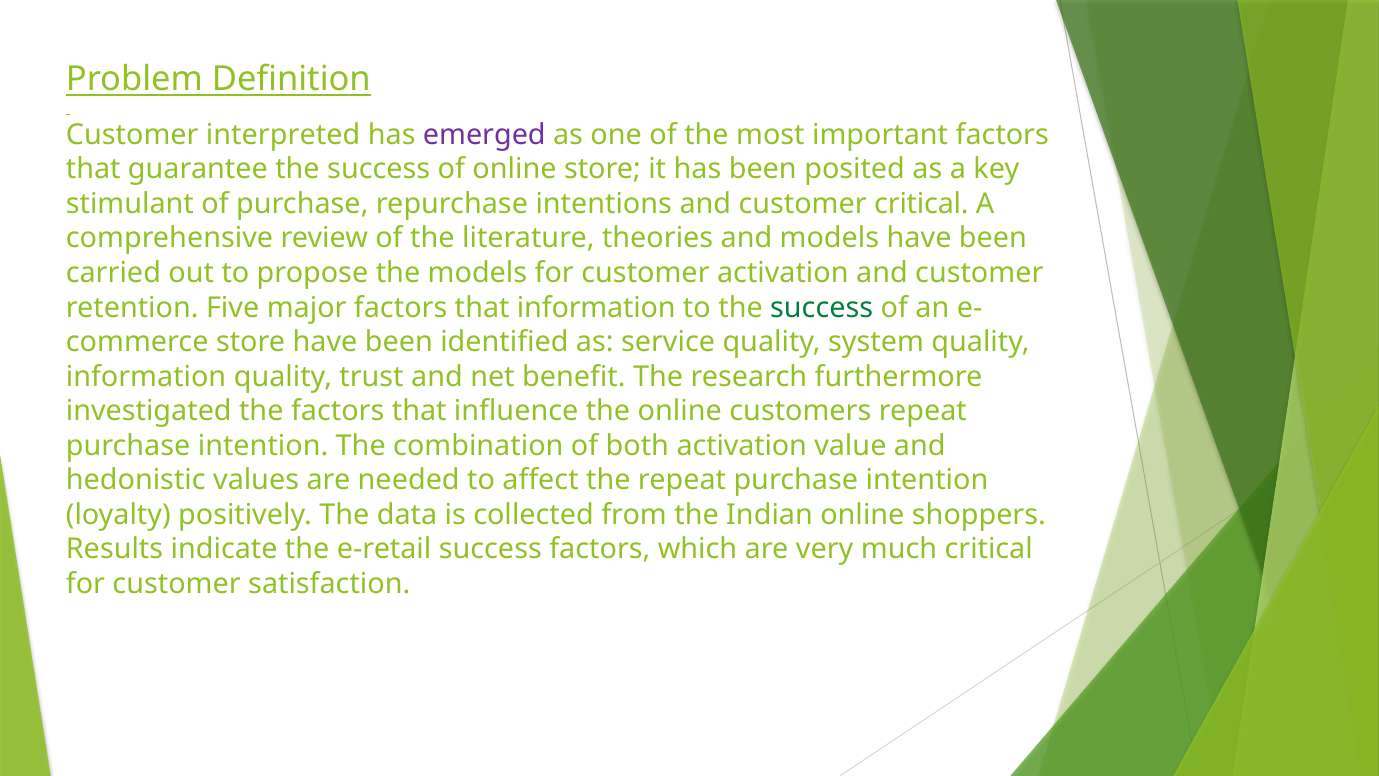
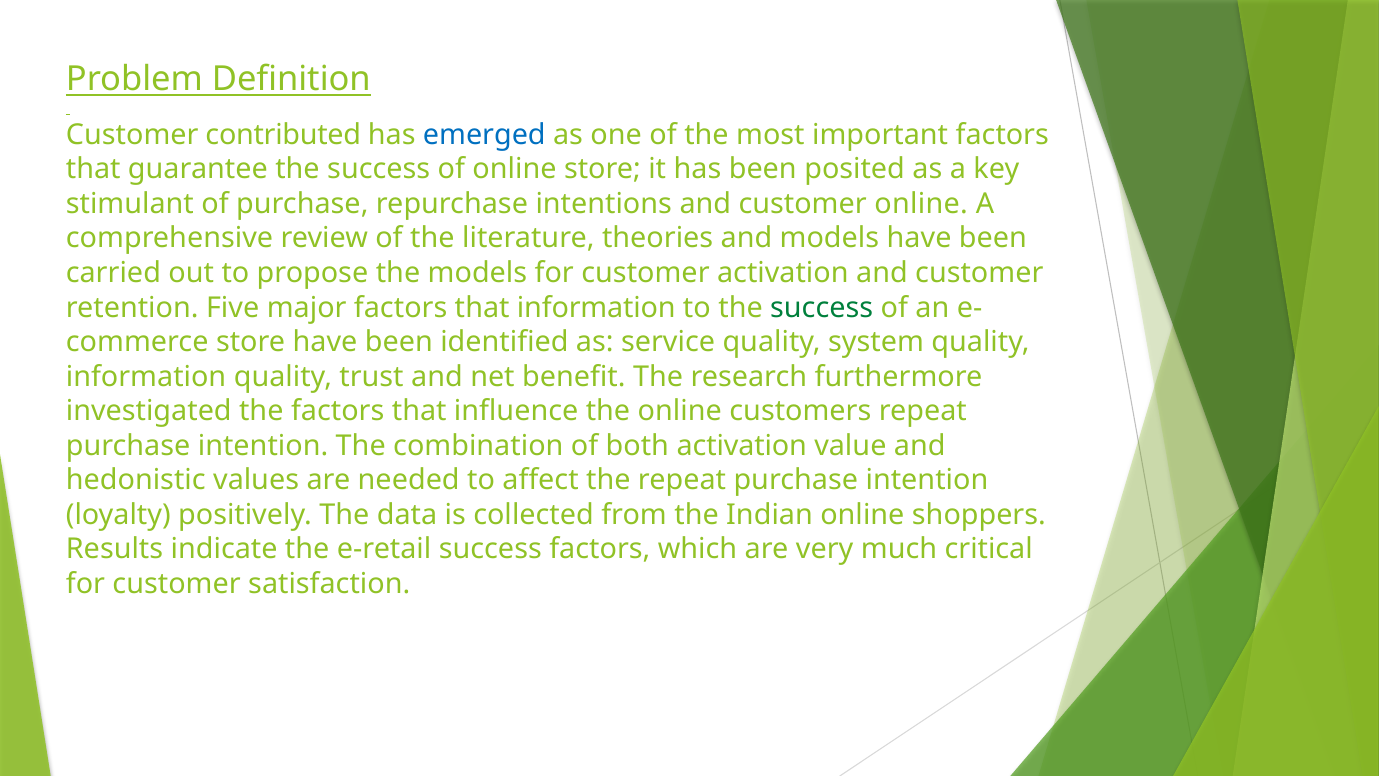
interpreted: interpreted -> contributed
emerged colour: purple -> blue
customer critical: critical -> online
